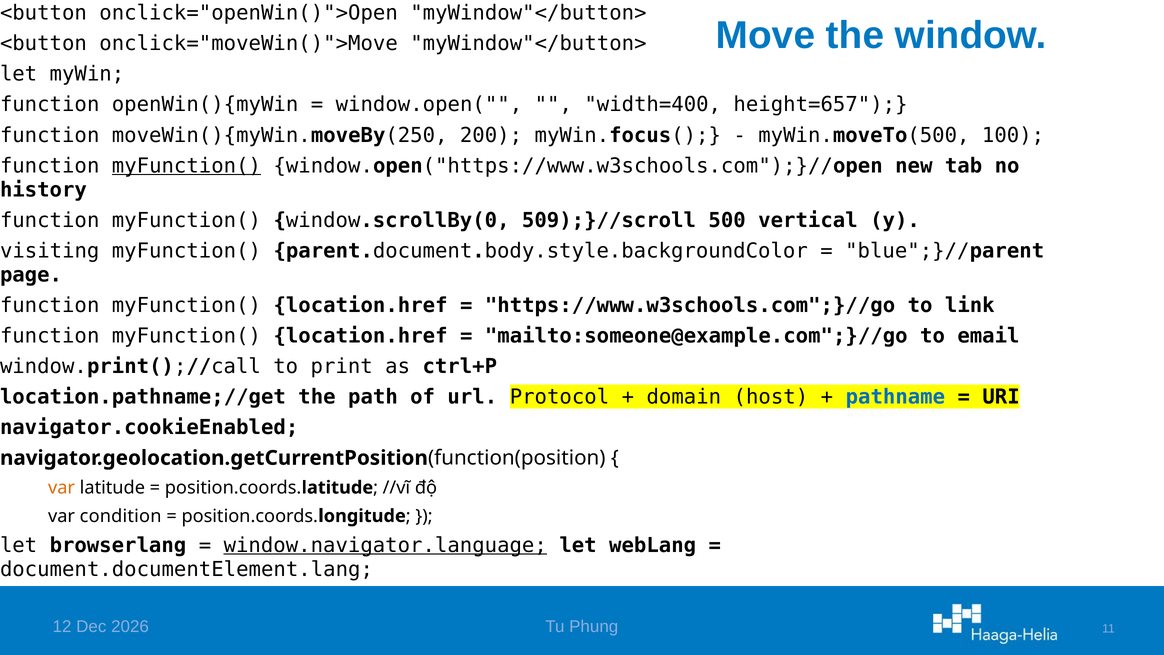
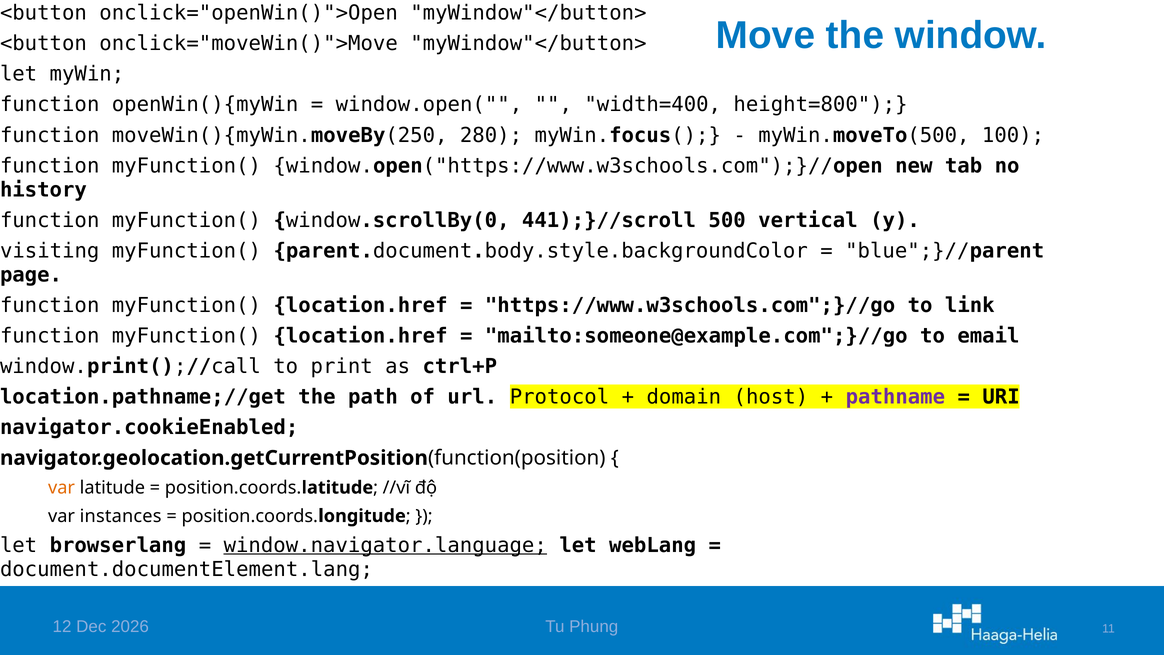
height=657: height=657 -> height=800
200: 200 -> 280
myFunction( at (186, 166) underline: present -> none
509);}//scroll: 509);}//scroll -> 441);}//scroll
pathname colour: blue -> purple
condition: condition -> instances
